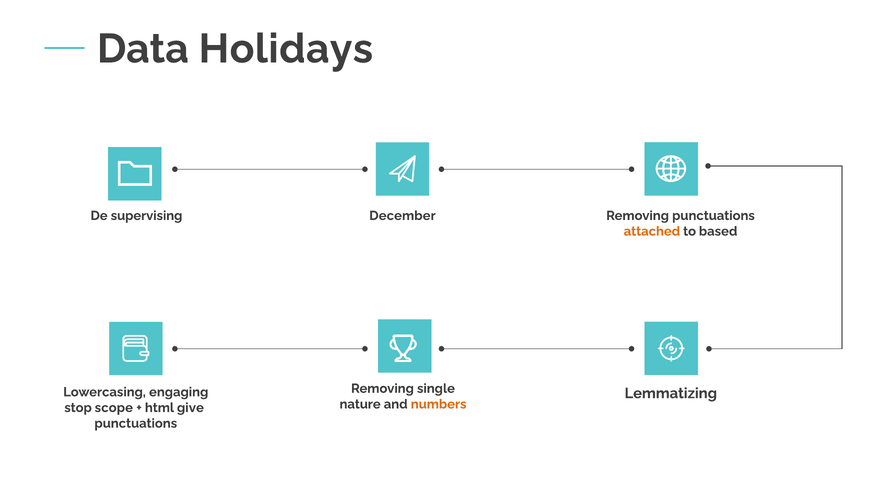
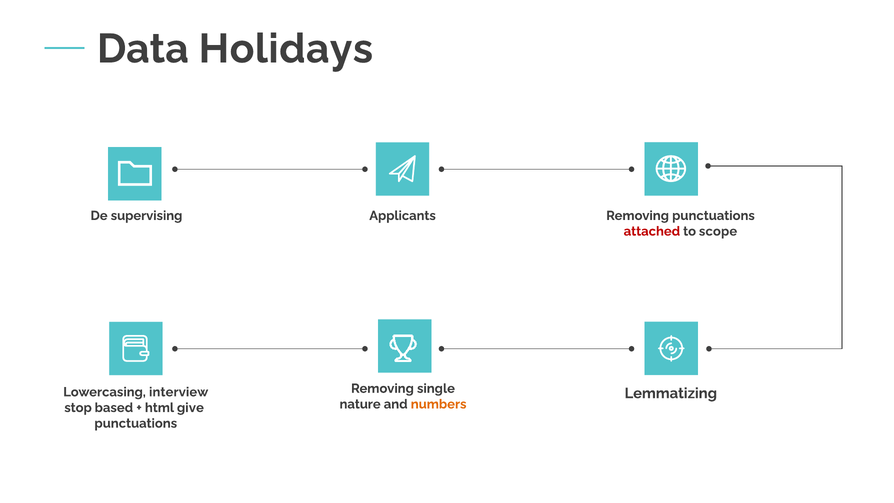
December: December -> Applicants
attached colour: orange -> red
based: based -> scope
engaging: engaging -> interview
scope: scope -> based
